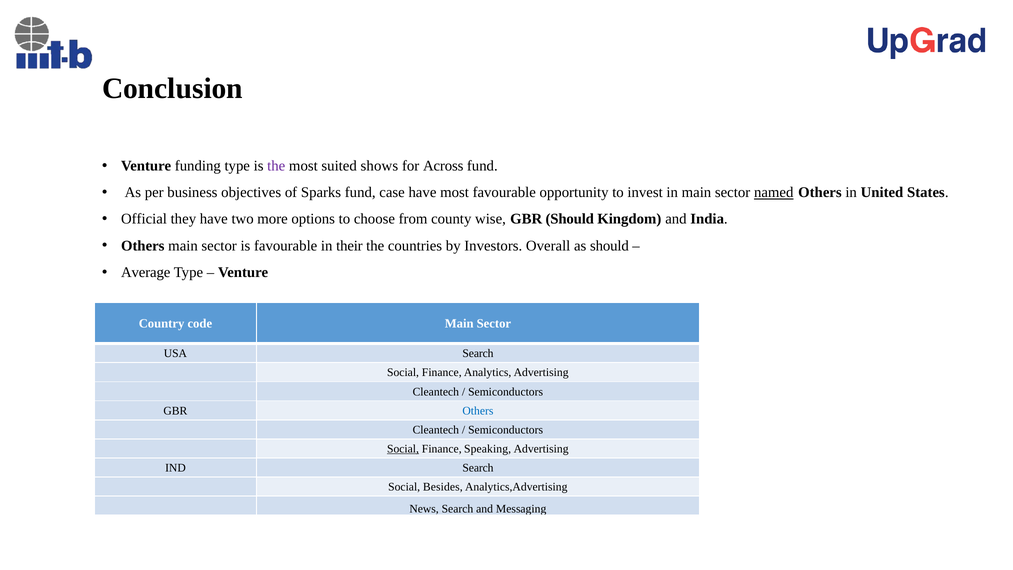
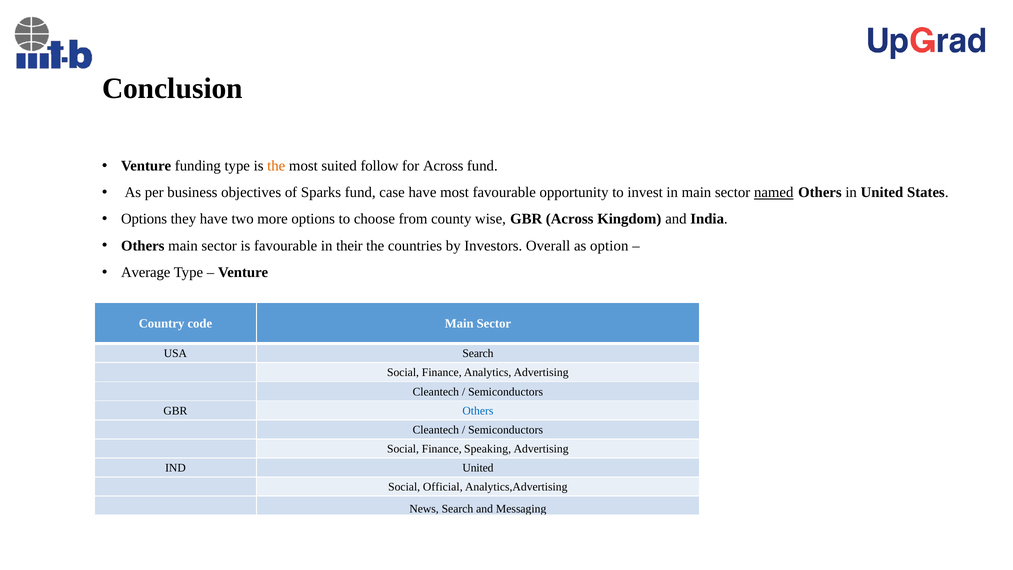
the at (276, 166) colour: purple -> orange
shows: shows -> follow
Official at (144, 219): Official -> Options
GBR Should: Should -> Across
as should: should -> option
Social at (403, 449) underline: present -> none
IND Search: Search -> United
Besides: Besides -> Official
